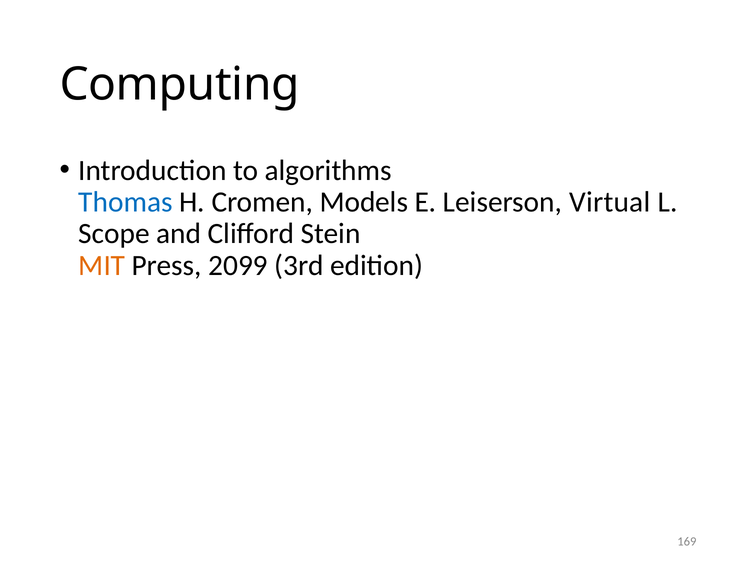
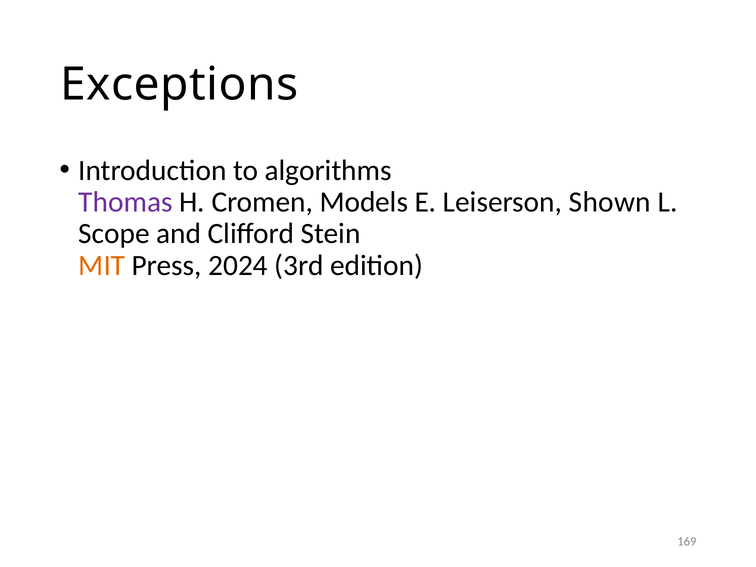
Computing: Computing -> Exceptions
Thomas colour: blue -> purple
Virtual: Virtual -> Shown
2099: 2099 -> 2024
